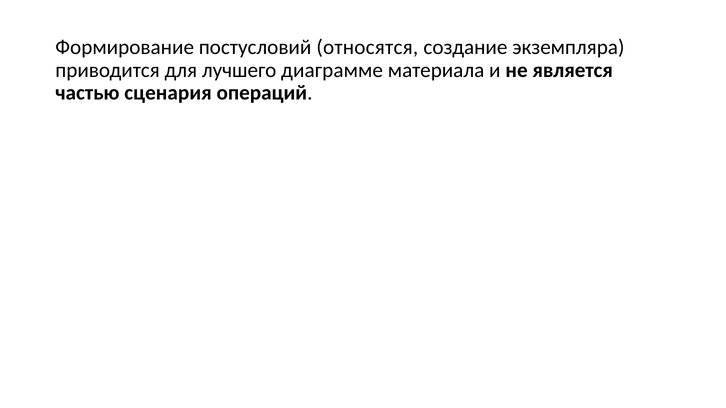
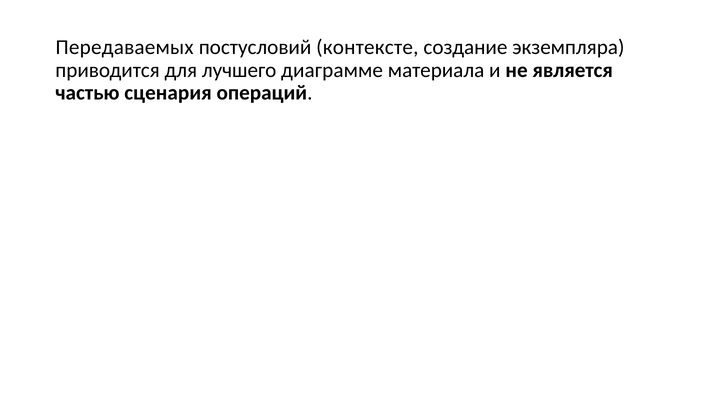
Формирование: Формирование -> Передаваемых
относятся: относятся -> контексте
